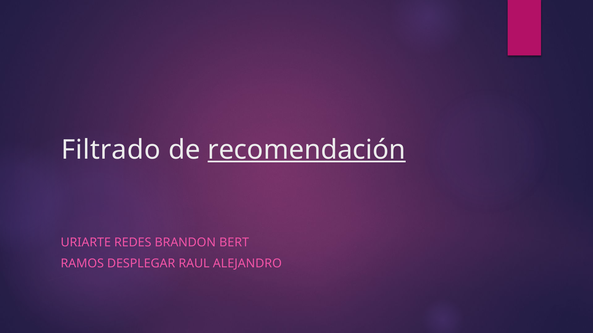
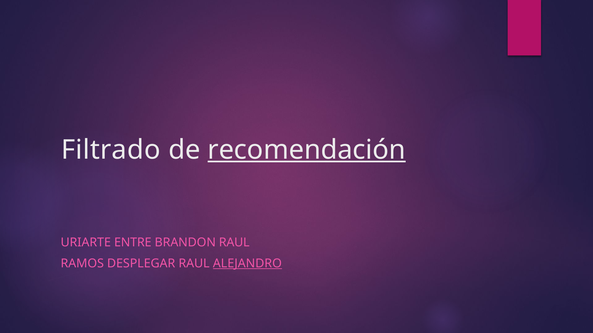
REDES: REDES -> ENTRE
BRANDON BERT: BERT -> RAUL
ALEJANDRO underline: none -> present
